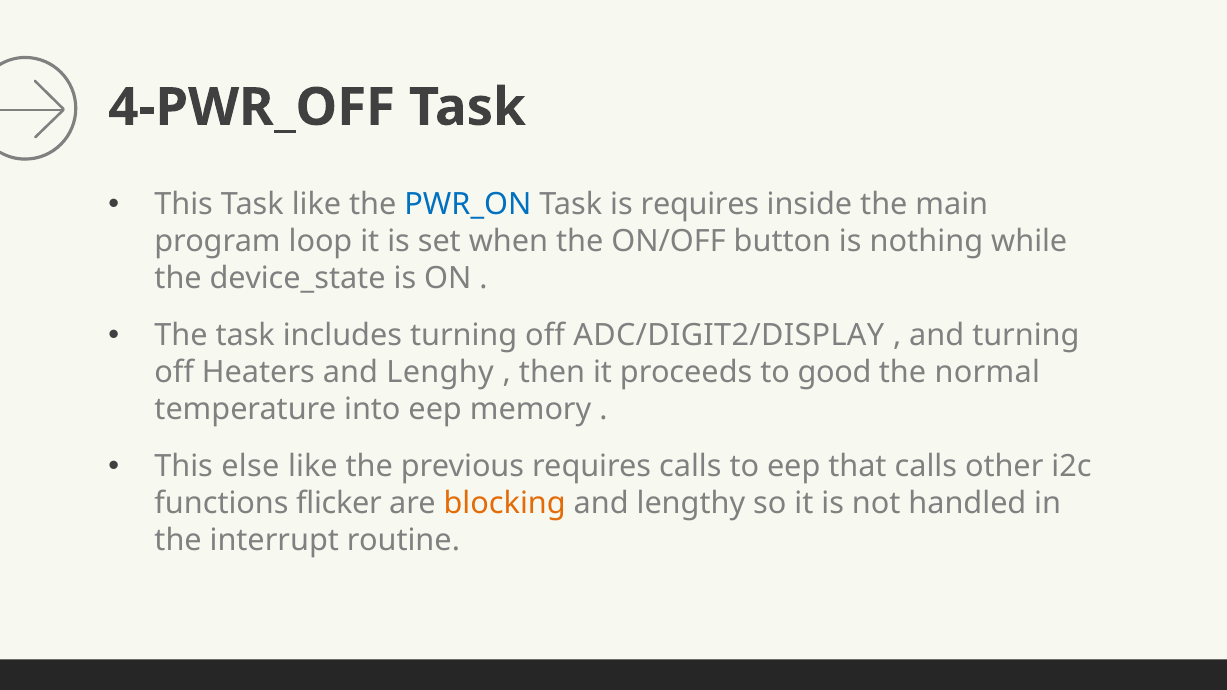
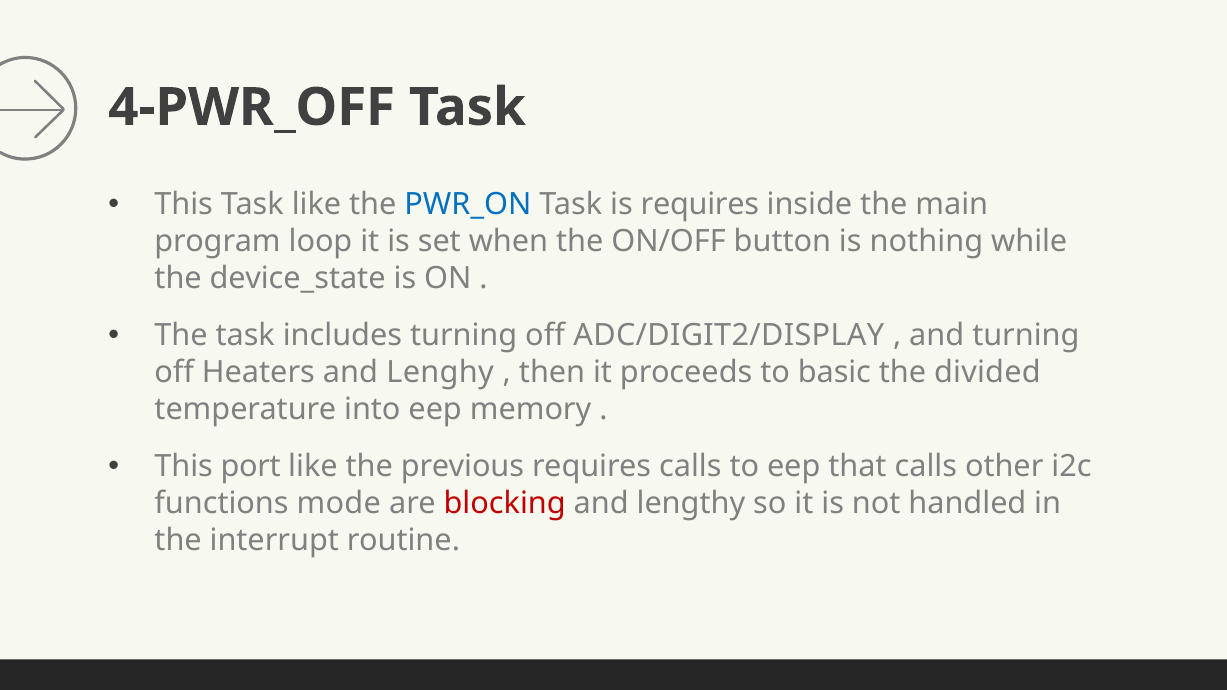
good: good -> basic
normal: normal -> divided
else: else -> port
flicker: flicker -> mode
blocking colour: orange -> red
